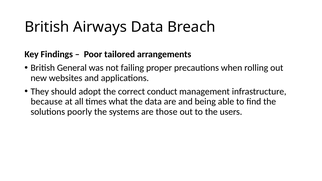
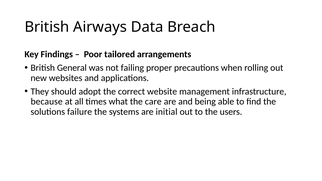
conduct: conduct -> website
the data: data -> care
poorly: poorly -> failure
those: those -> initial
